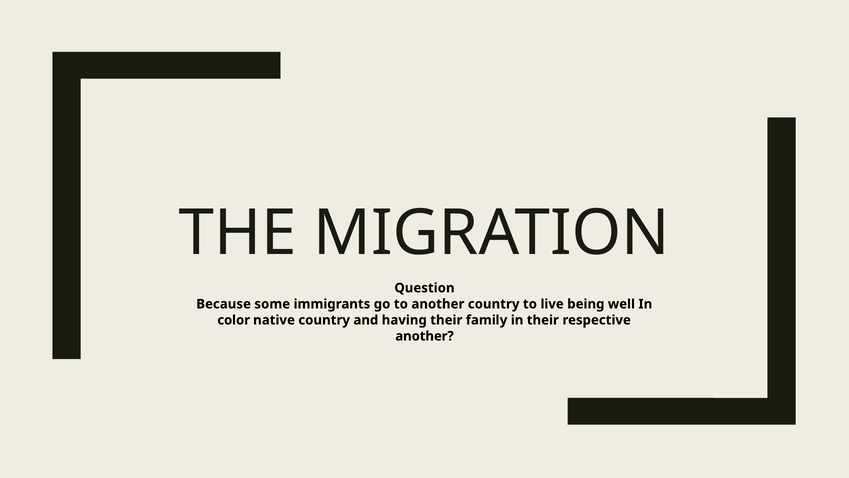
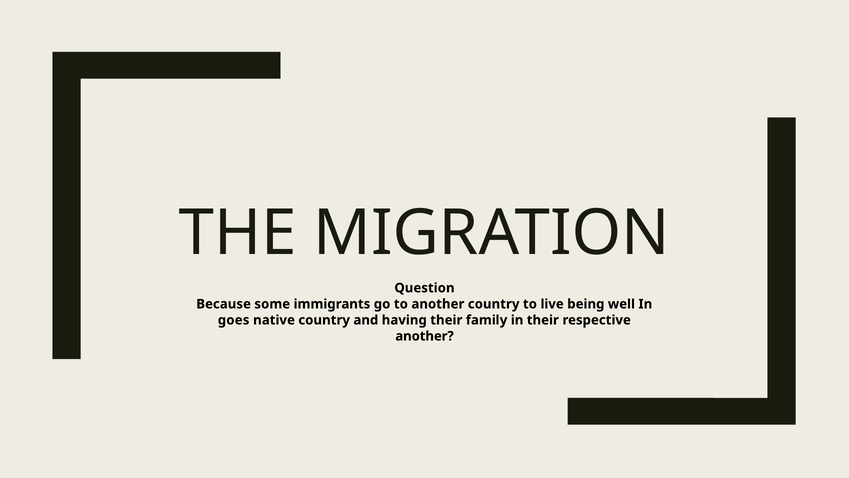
color: color -> goes
